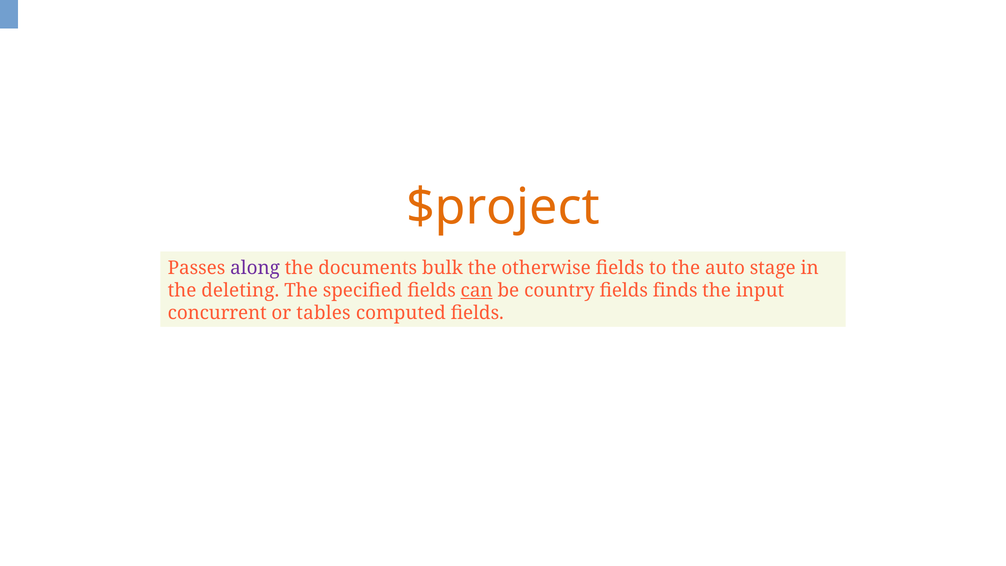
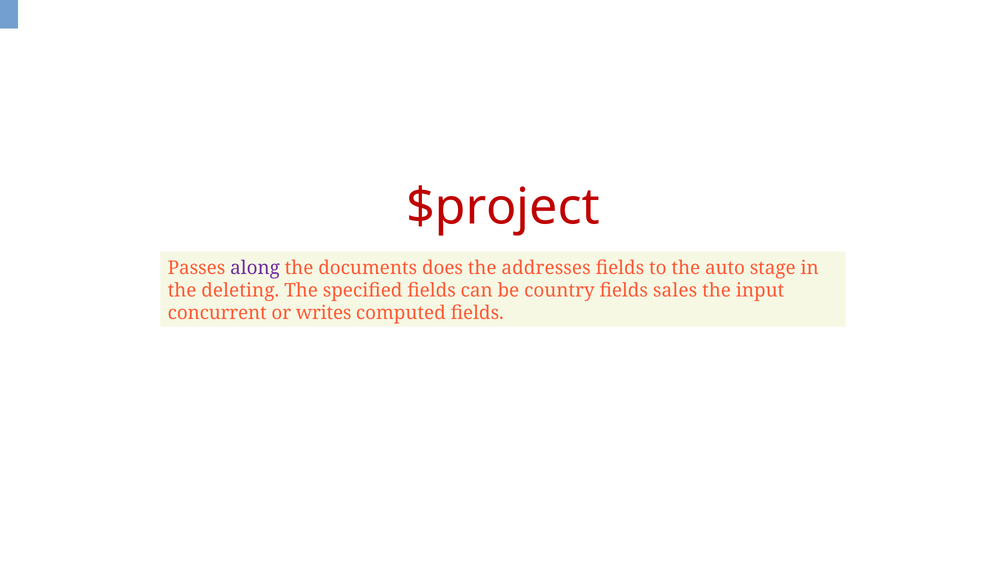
$project colour: orange -> red
bulk: bulk -> does
otherwise: otherwise -> addresses
can underline: present -> none
finds: finds -> sales
tables: tables -> writes
